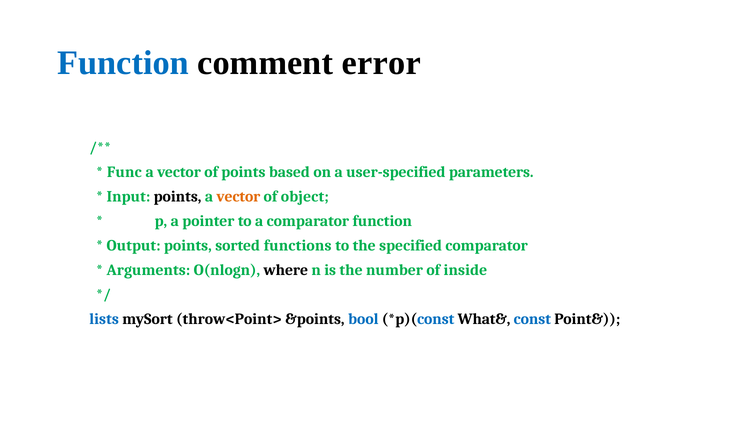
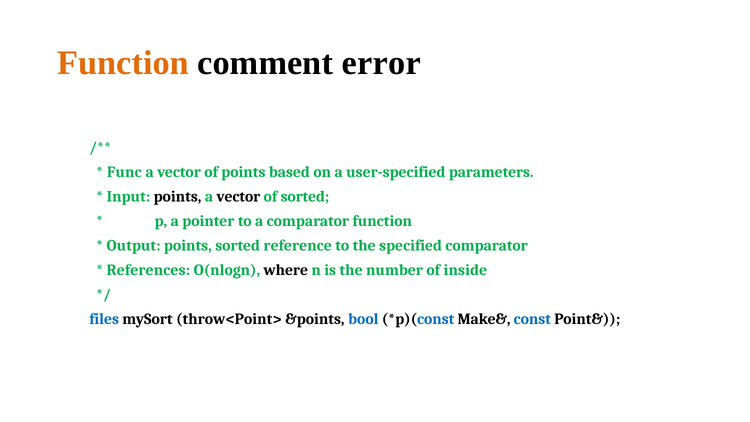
Function at (123, 63) colour: blue -> orange
vector at (238, 196) colour: orange -> black
of object: object -> sorted
functions: functions -> reference
Arguments: Arguments -> References
lists: lists -> files
What&: What& -> Make&
